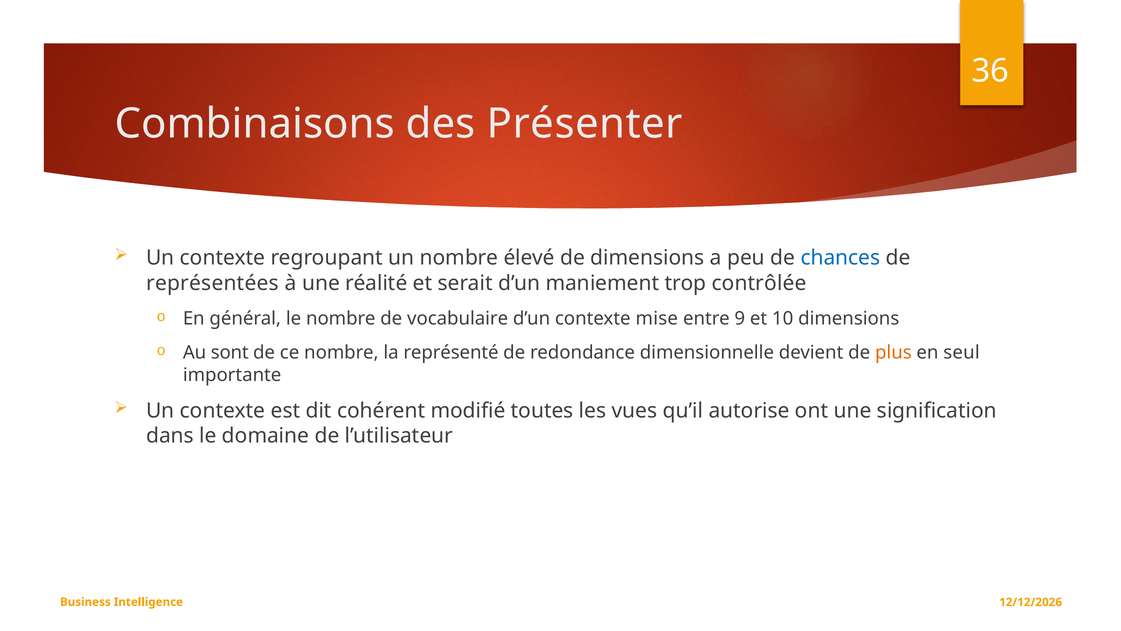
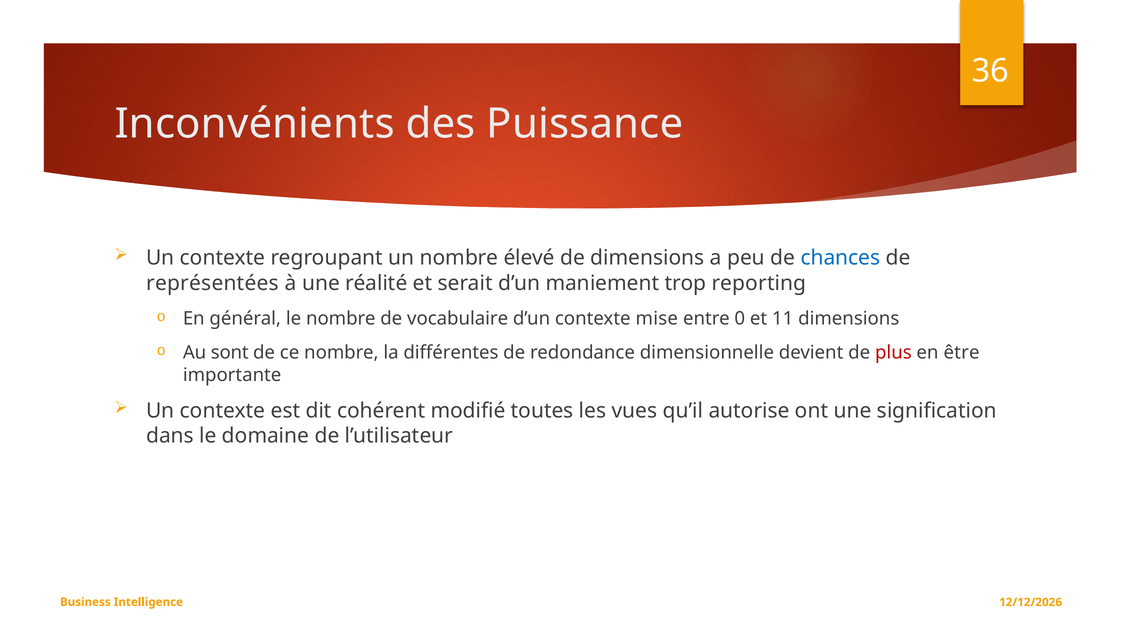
Combinaisons: Combinaisons -> Inconvénients
Présenter: Présenter -> Puissance
contrôlée: contrôlée -> reporting
9: 9 -> 0
10: 10 -> 11
représenté: représenté -> différentes
plus colour: orange -> red
seul: seul -> être
